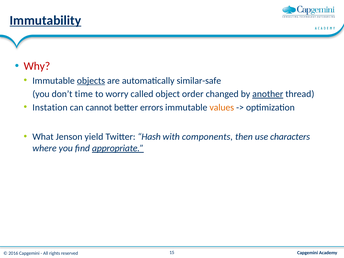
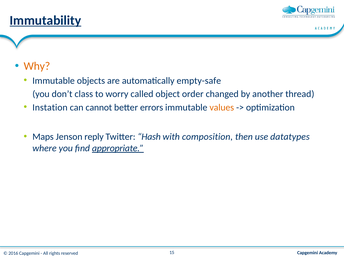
Why colour: red -> orange
objects underline: present -> none
similar-safe: similar-safe -> empty-safe
time: time -> class
another underline: present -> none
What: What -> Maps
yield: yield -> reply
components: components -> composition
characters: characters -> datatypes
